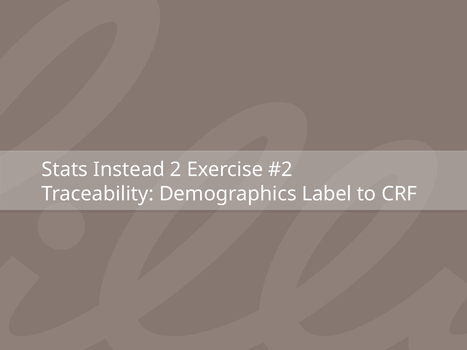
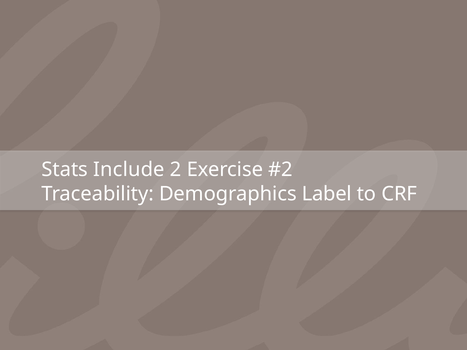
Instead: Instead -> Include
